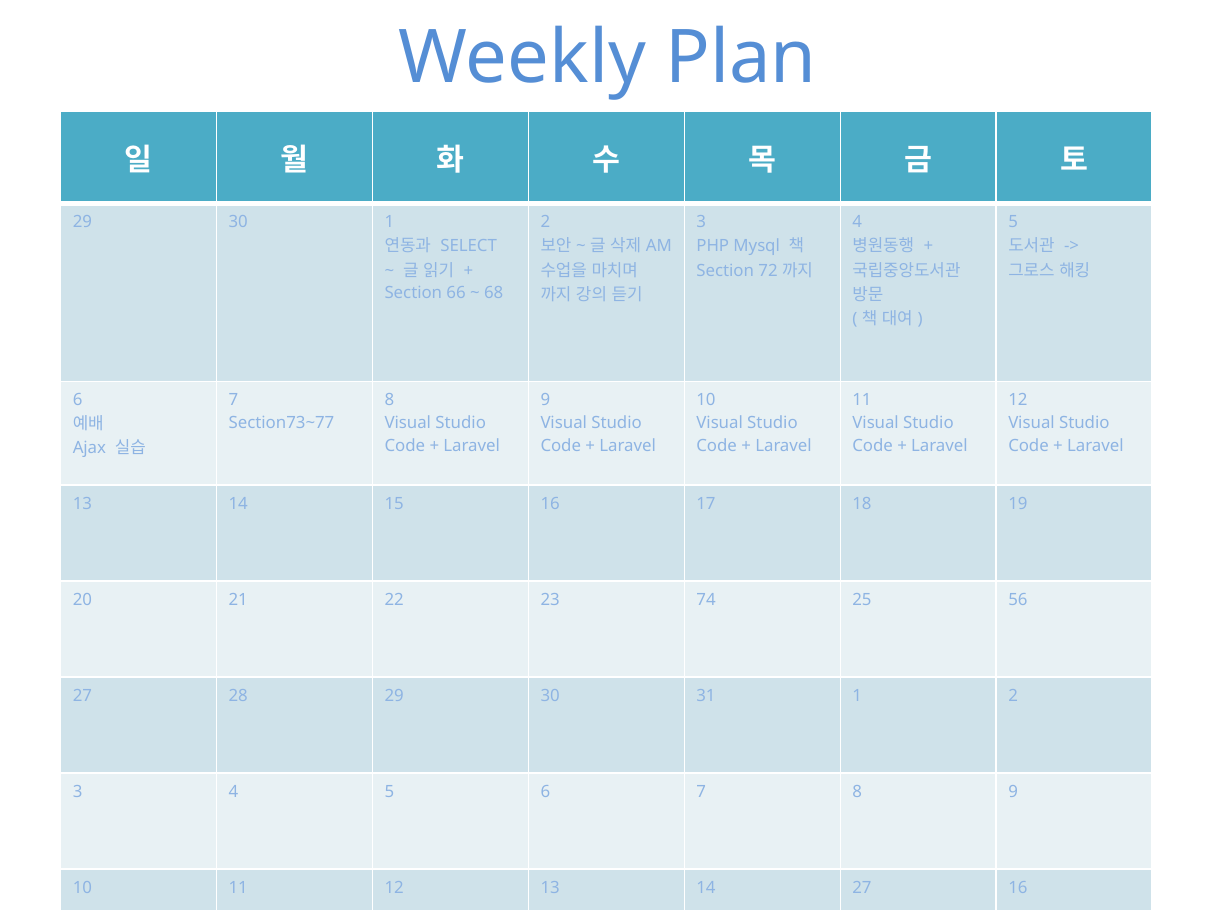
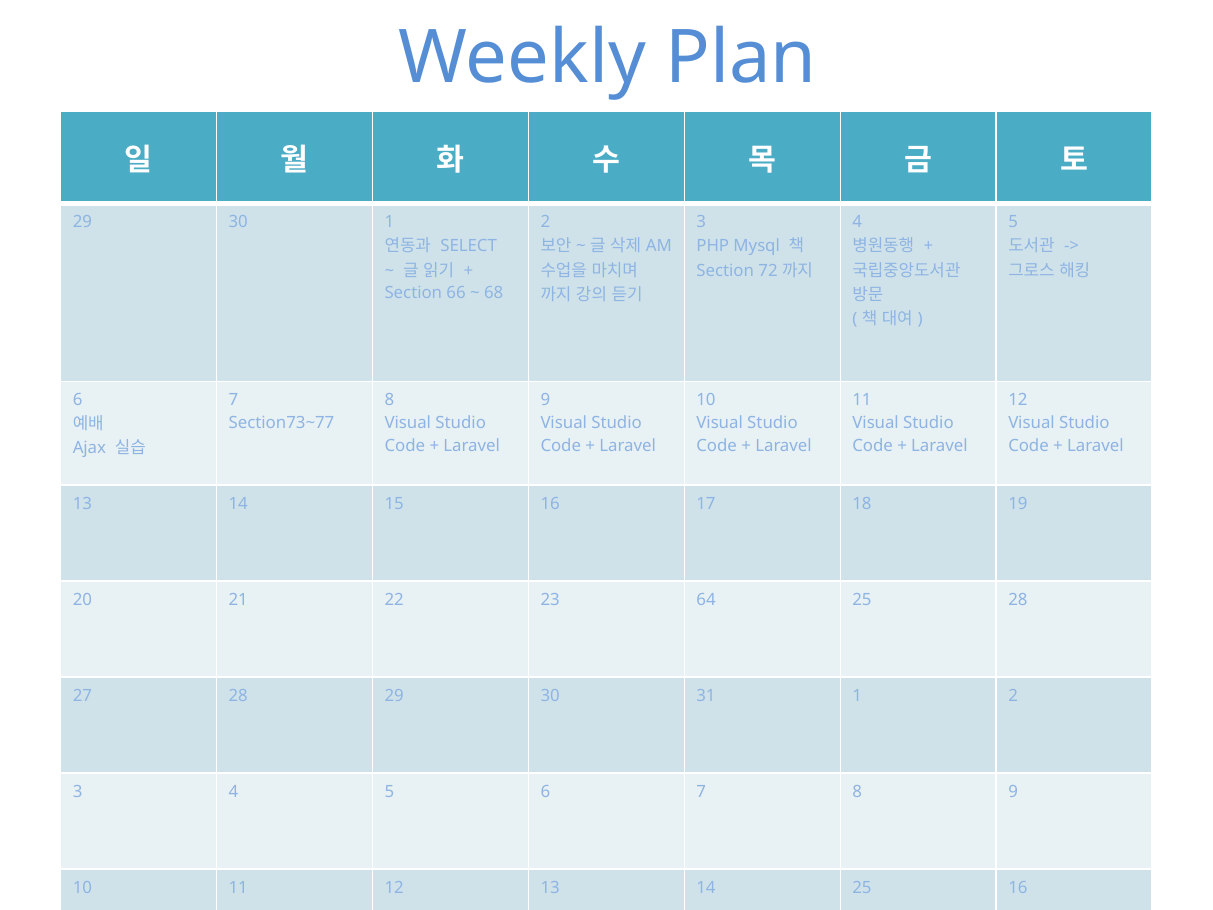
74: 74 -> 64
25 56: 56 -> 28
14 27: 27 -> 25
